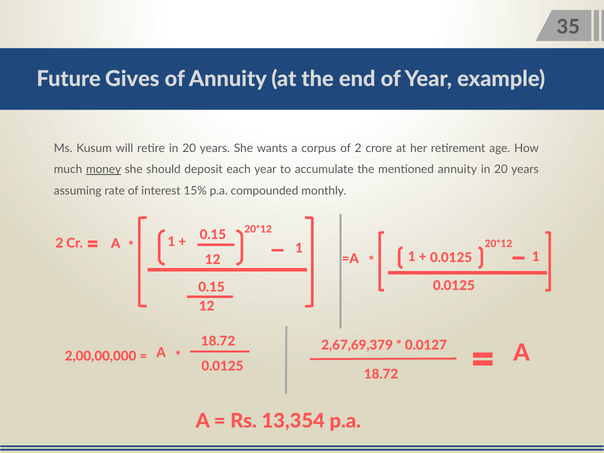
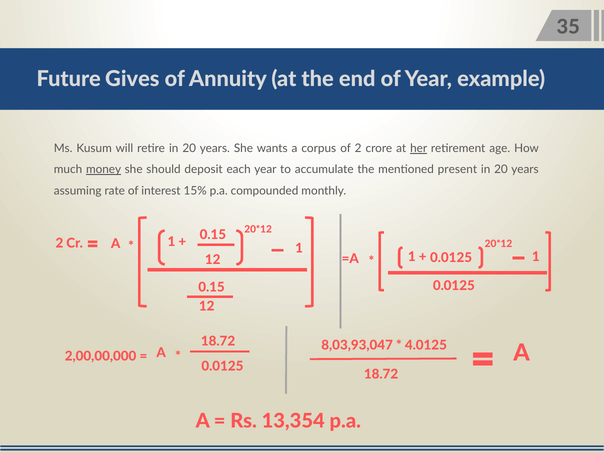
her underline: none -> present
mentioned annuity: annuity -> present
2,67,69,379: 2,67,69,379 -> 8,03,93,047
0.0127: 0.0127 -> 4.0125
